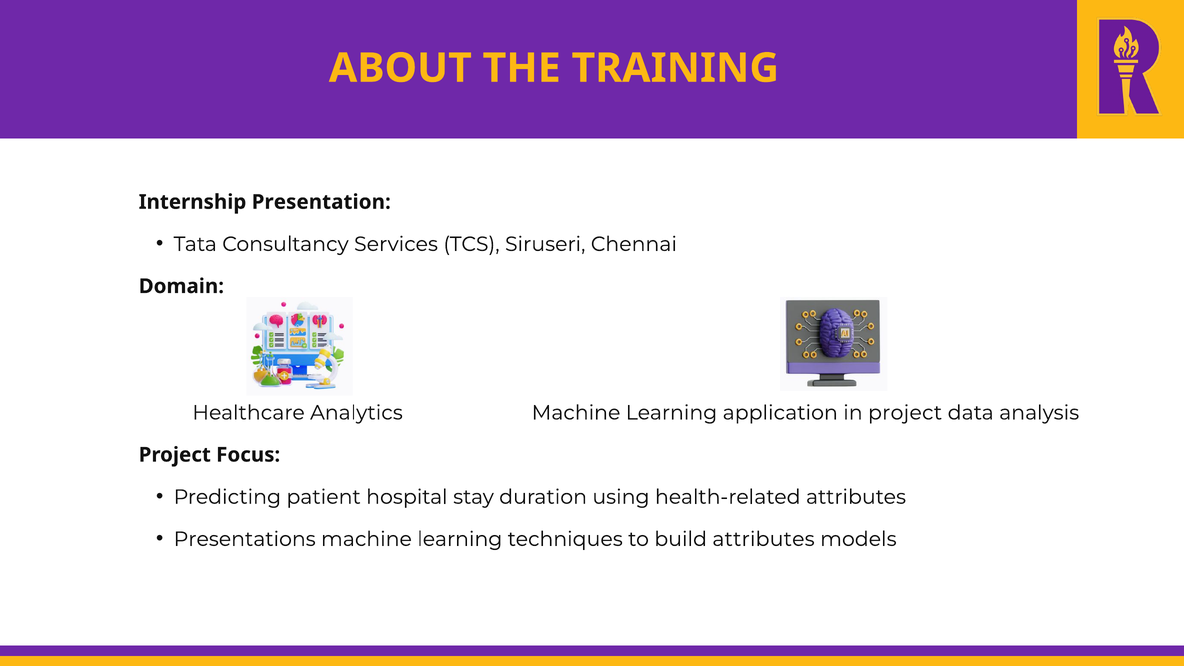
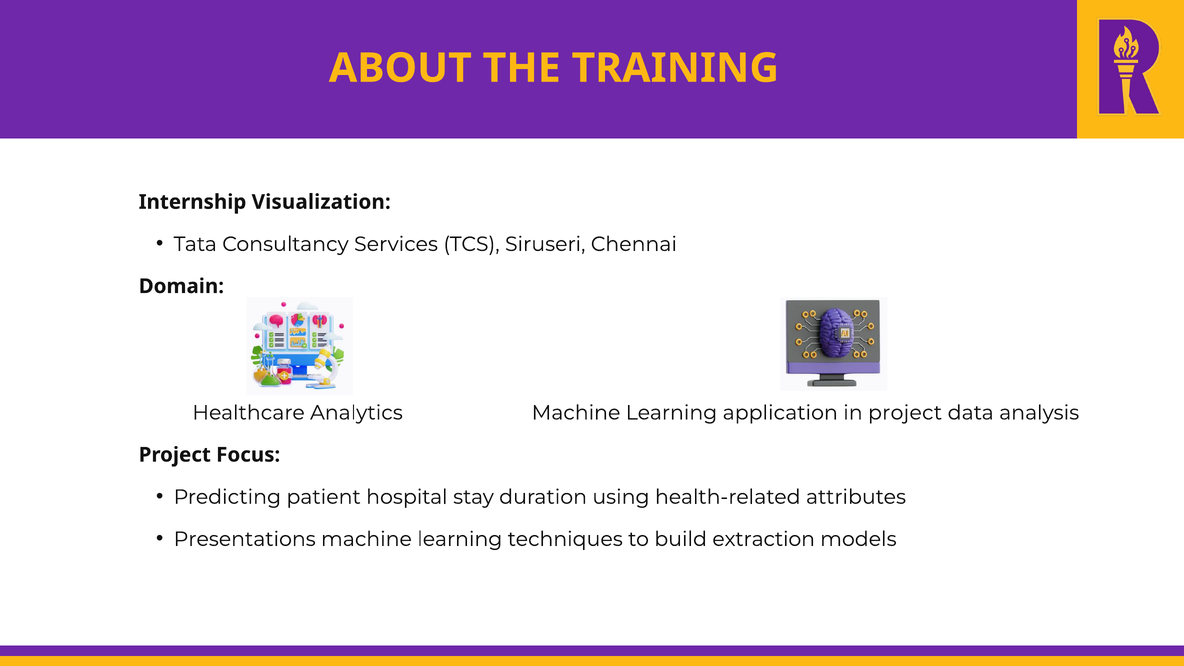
Presentation: Presentation -> Visualization
build attributes: attributes -> extraction
